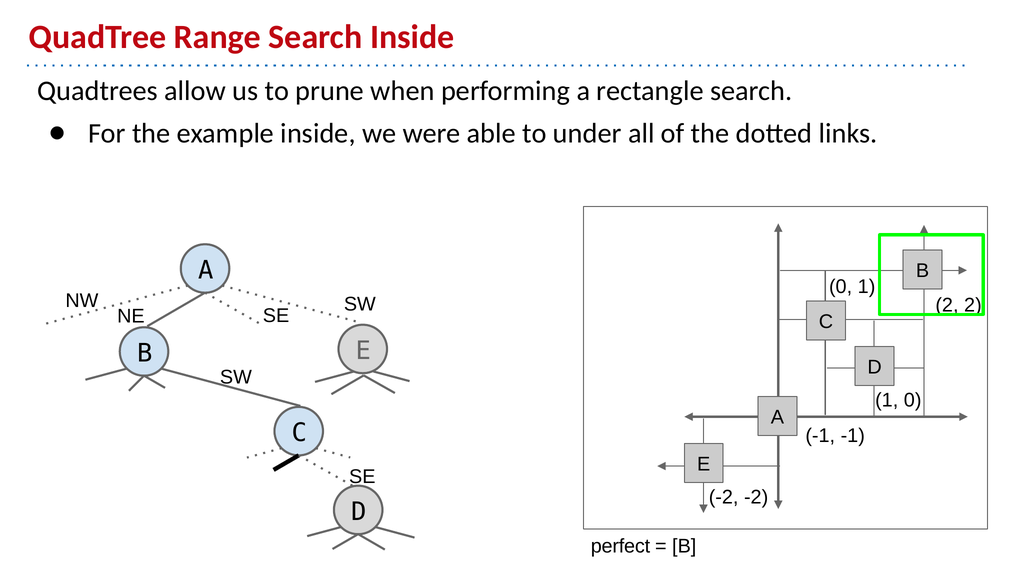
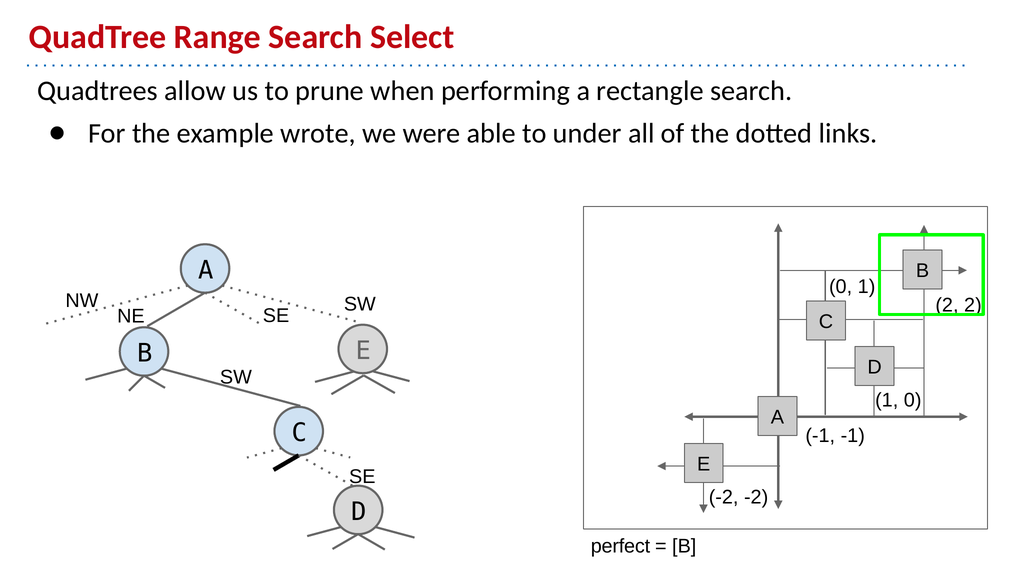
Search Inside: Inside -> Select
example inside: inside -> wrote
